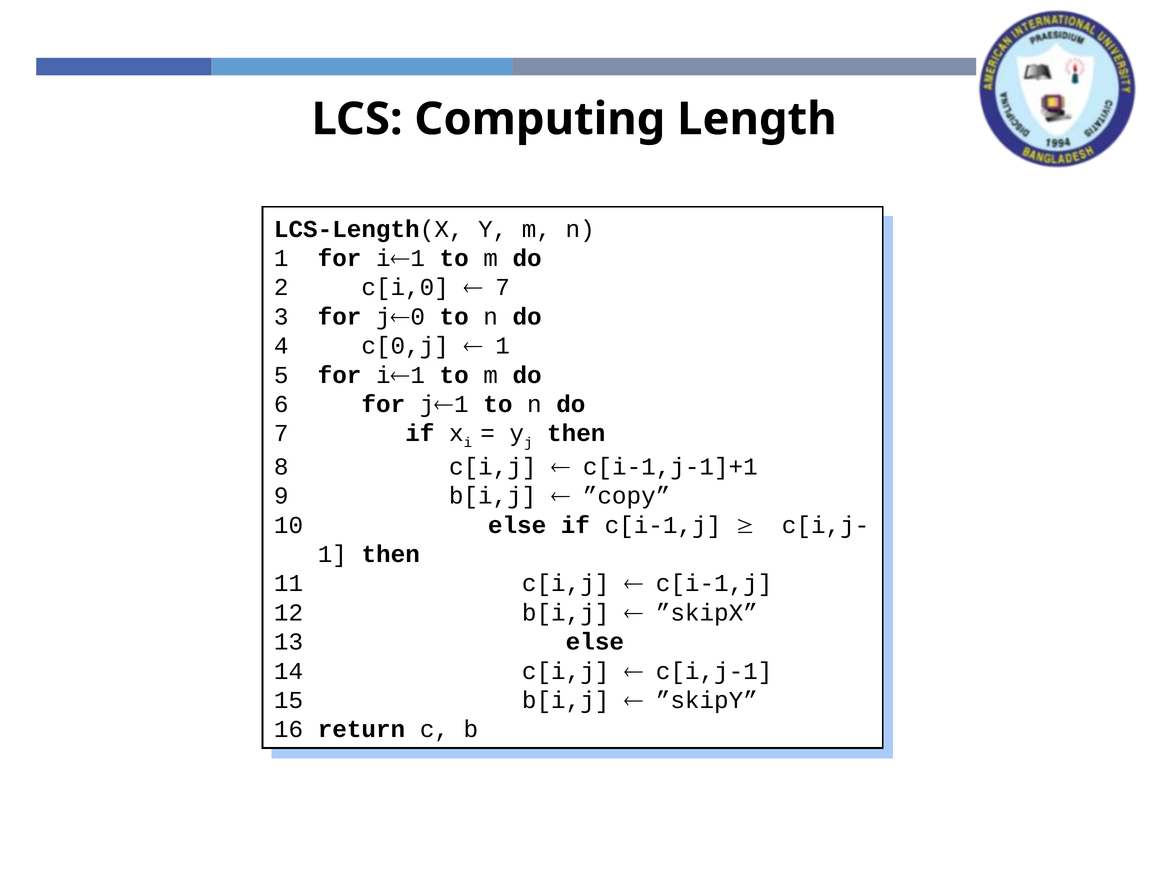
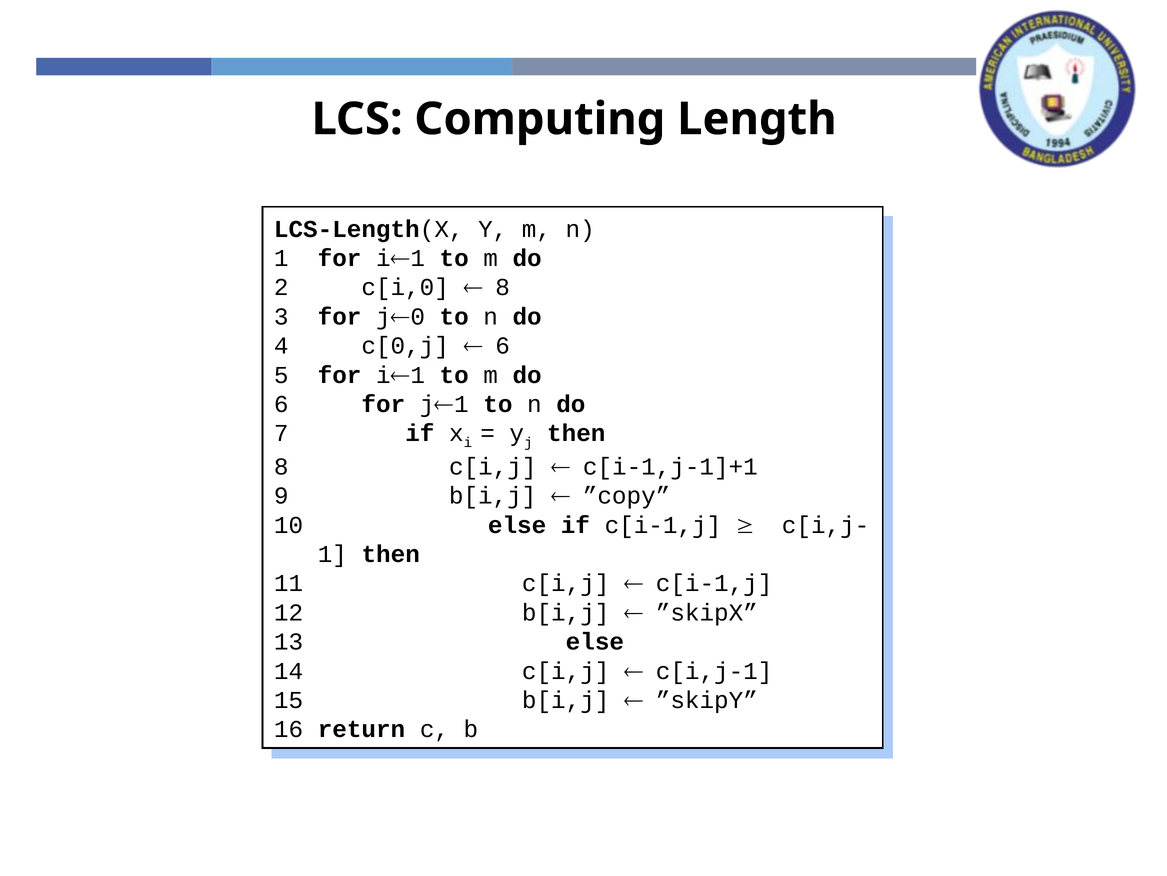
7 at (503, 287): 7 -> 8
1 at (503, 345): 1 -> 6
